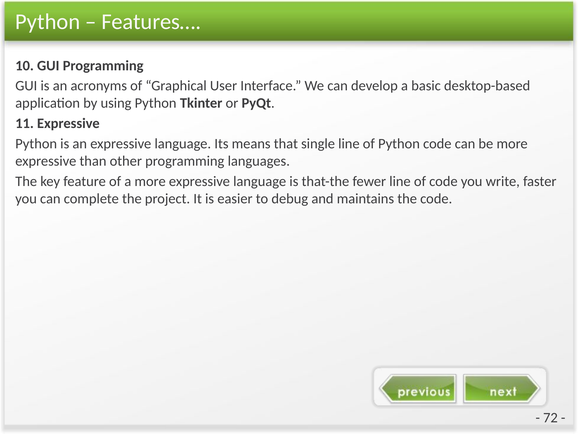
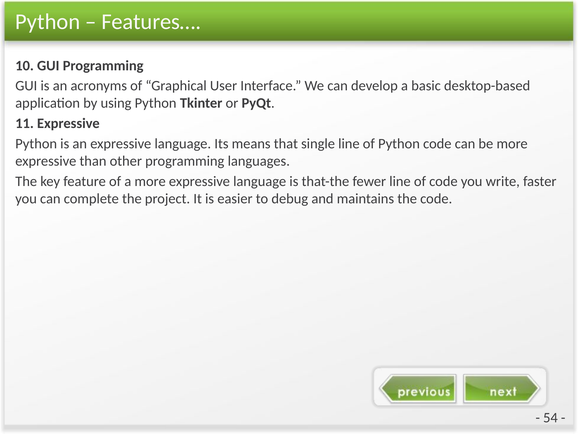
72: 72 -> 54
